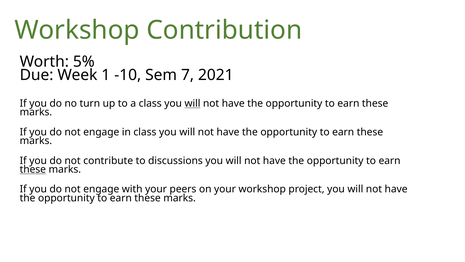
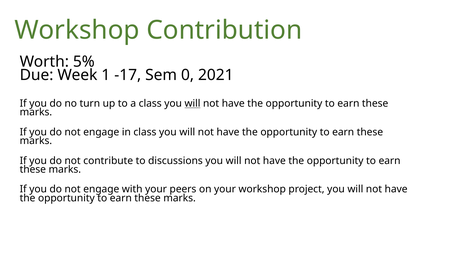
-10: -10 -> -17
7: 7 -> 0
these at (33, 169) underline: present -> none
